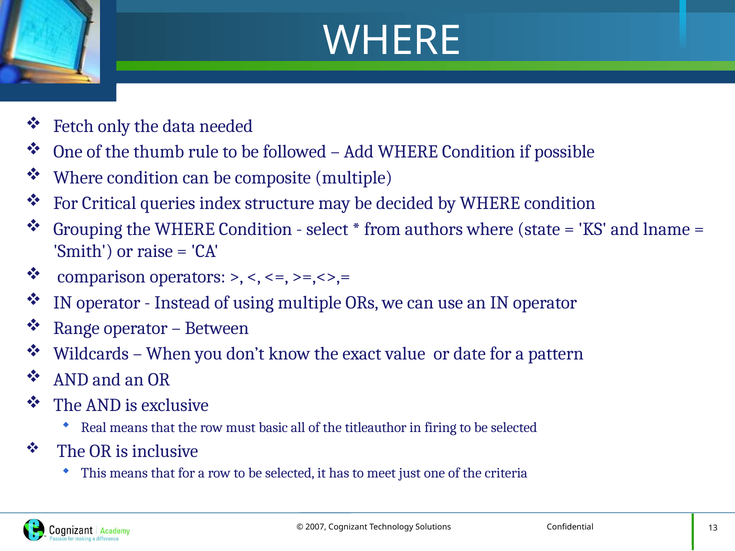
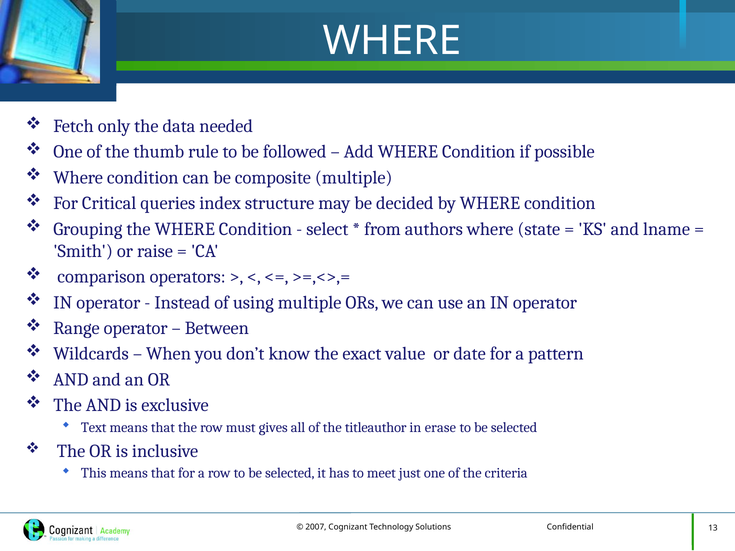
Real: Real -> Text
basic: basic -> gives
firing: firing -> erase
